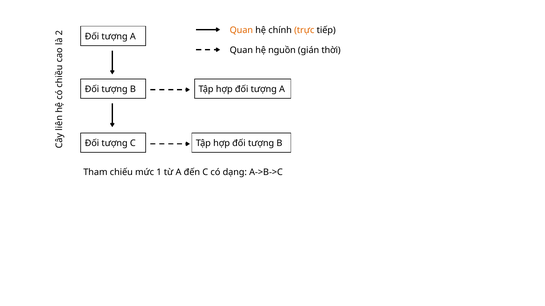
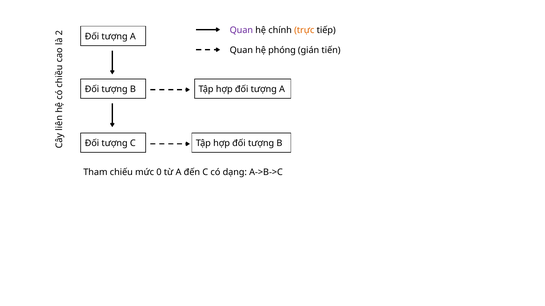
Quan at (241, 30) colour: orange -> purple
nguồn: nguồn -> phóng
thời: thời -> tiến
1: 1 -> 0
